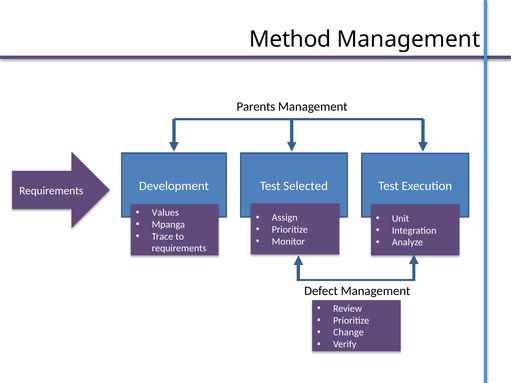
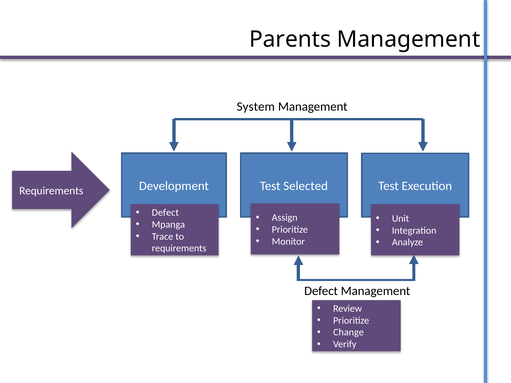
Method: Method -> Parents
Parents: Parents -> System
Values at (165, 213): Values -> Defect
